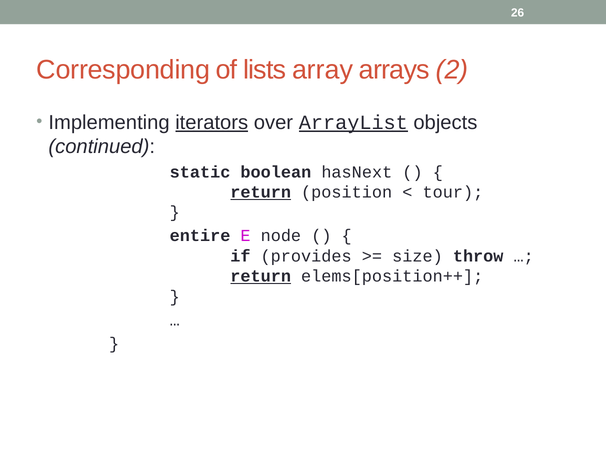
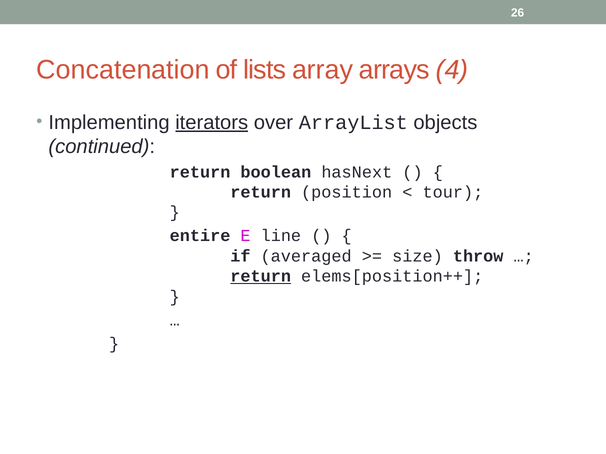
Corresponding: Corresponding -> Concatenation
2: 2 -> 4
ArrayList underline: present -> none
static at (200, 172): static -> return
return at (261, 192) underline: present -> none
node: node -> line
provides: provides -> averaged
